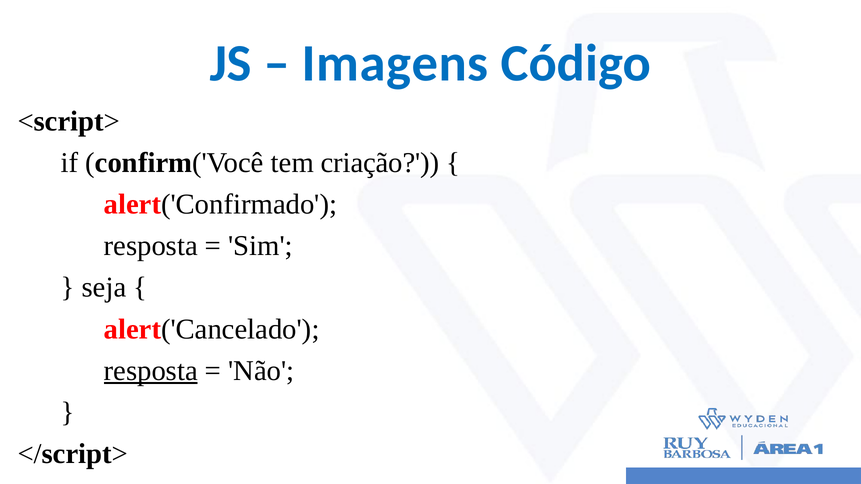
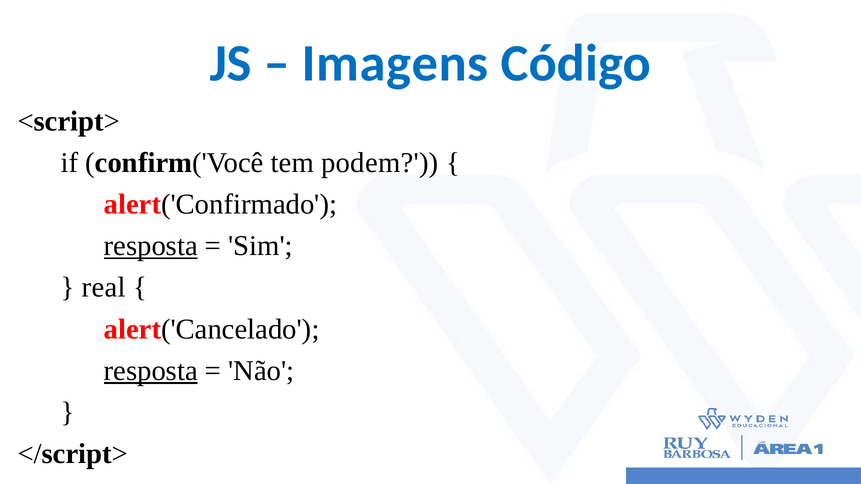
criação: criação -> podem
resposta at (151, 246) underline: none -> present
seja: seja -> real
